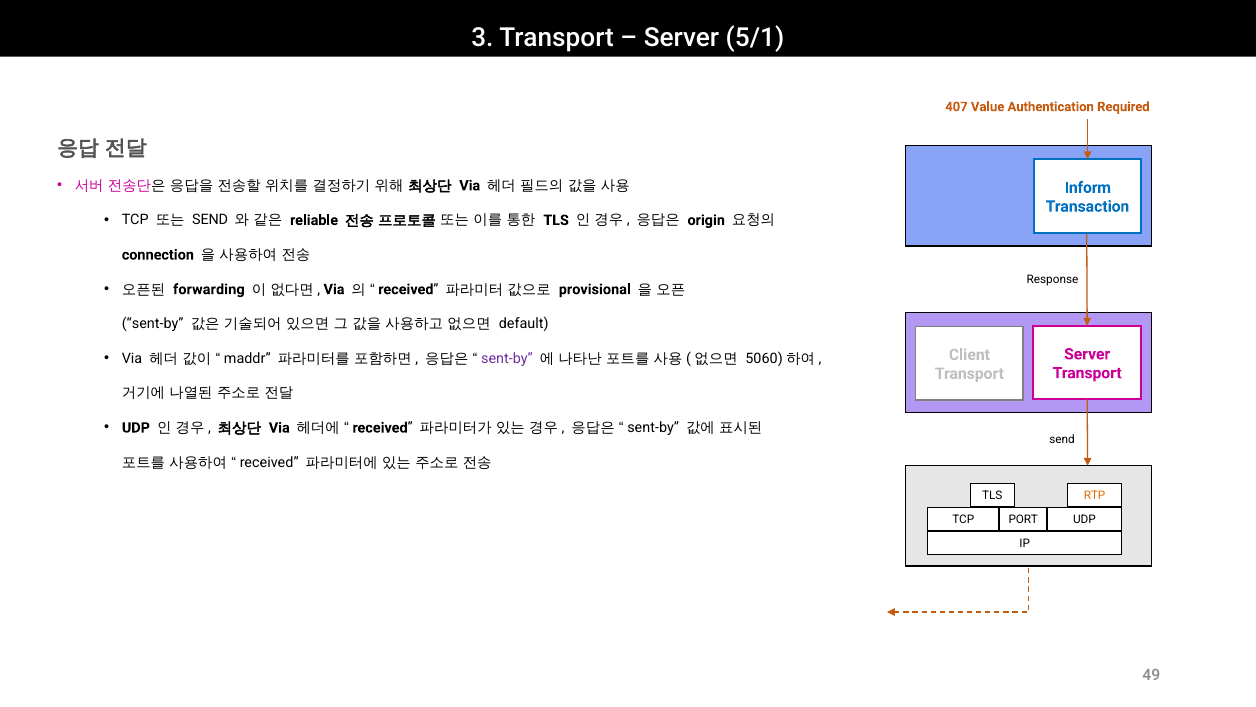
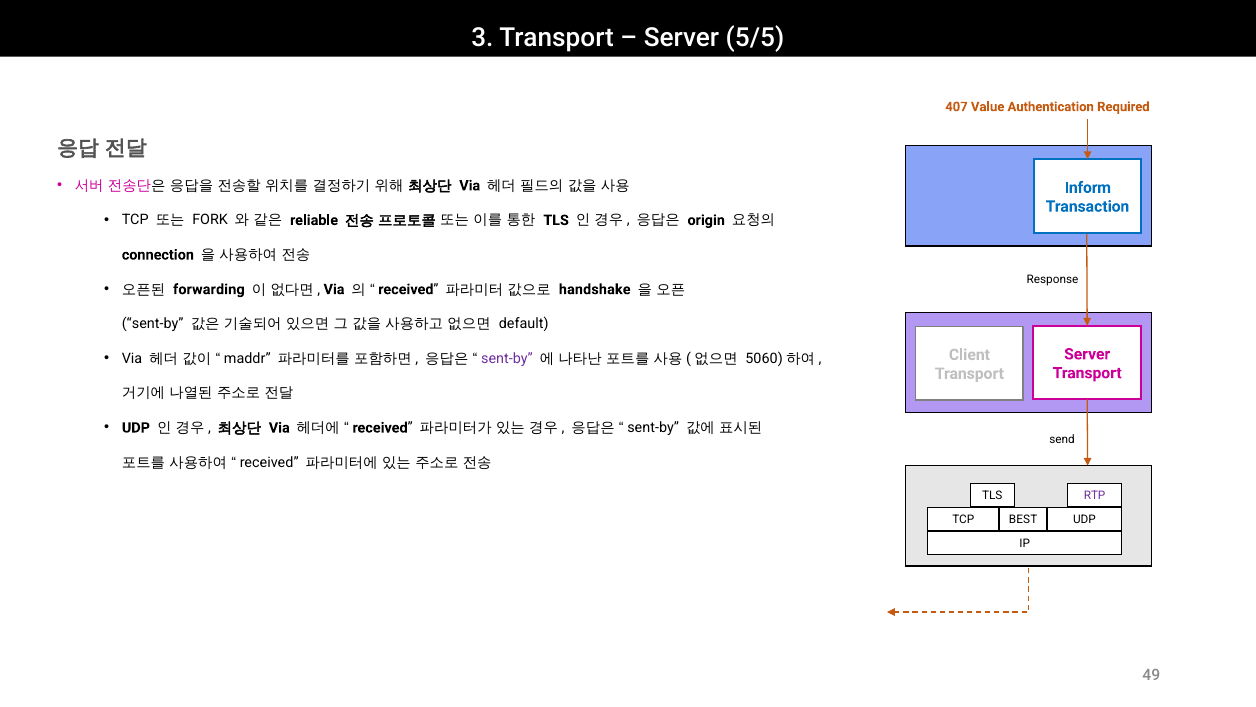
5/1: 5/1 -> 5/5
SEND at (210, 220): SEND -> FORK
provisional: provisional -> handshake
RTP colour: orange -> purple
PORT: PORT -> BEST
